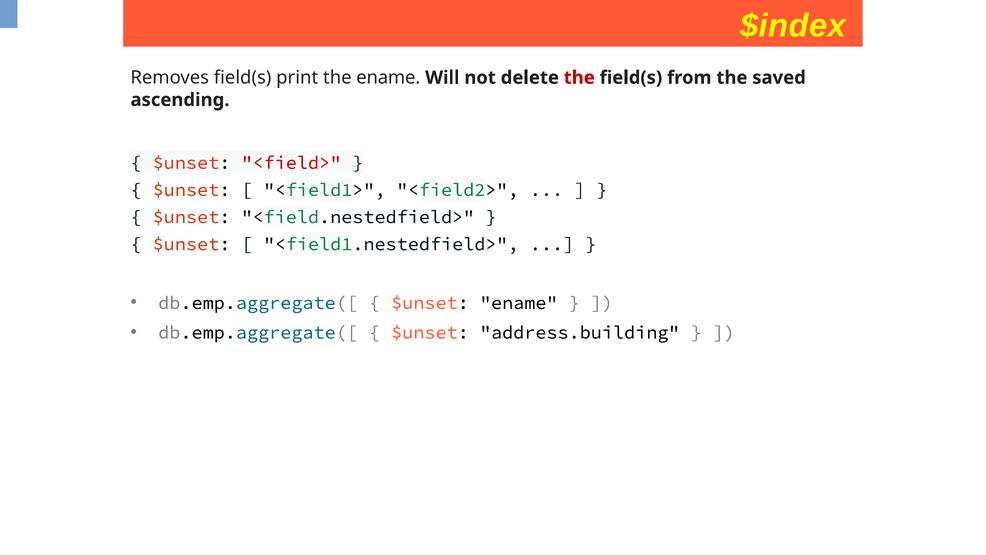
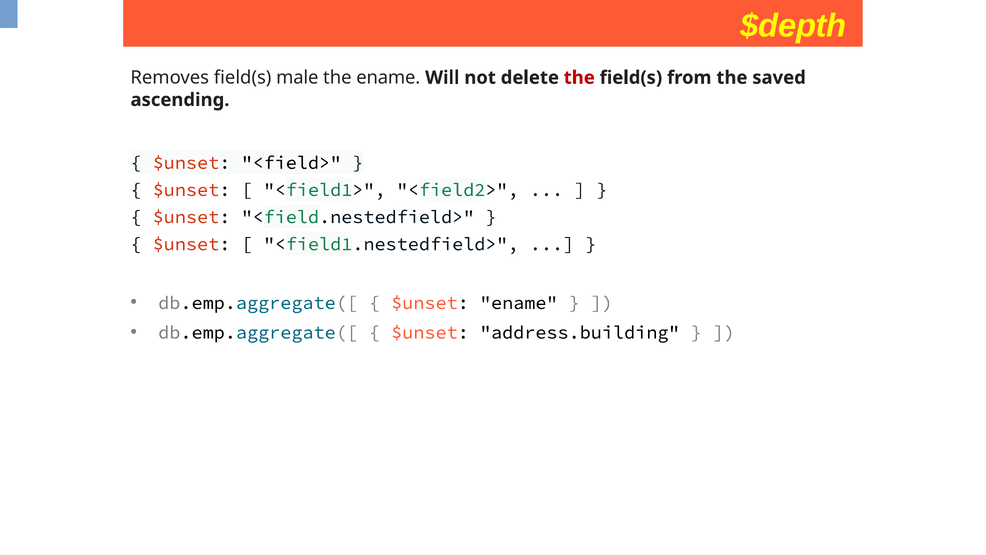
$index: $index -> $depth
print: print -> male
<field> colour: red -> black
